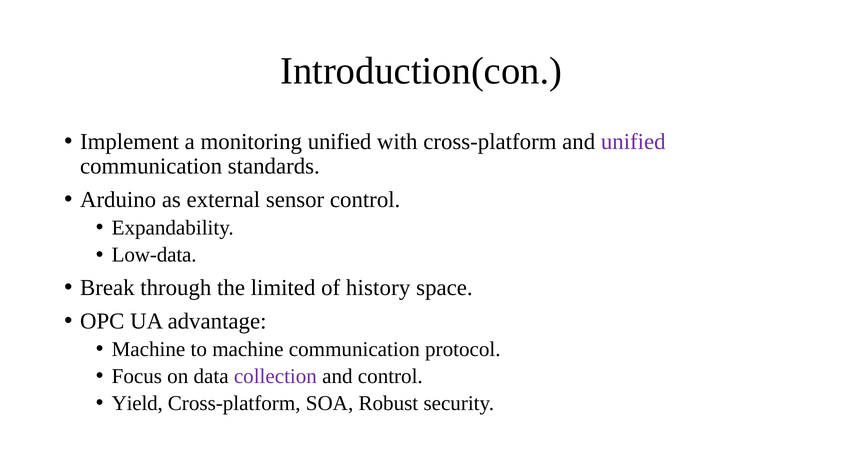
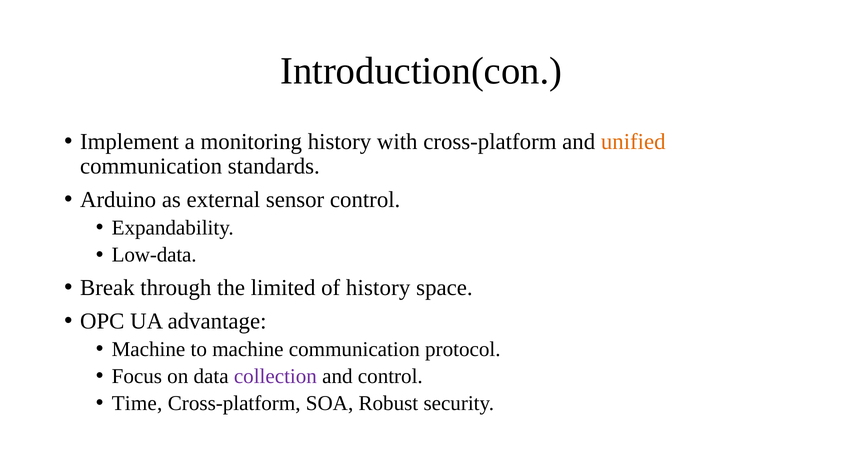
monitoring unified: unified -> history
unified at (633, 142) colour: purple -> orange
Yield: Yield -> Time
